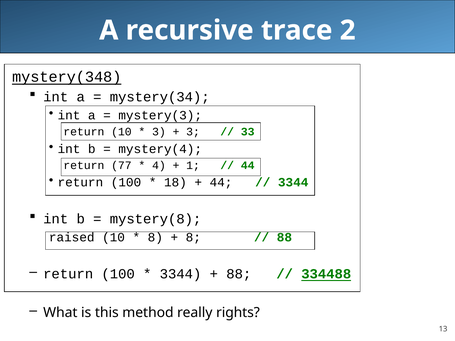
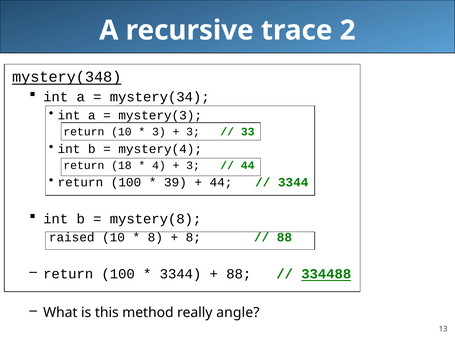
77: 77 -> 18
1 at (193, 166): 1 -> 3
18: 18 -> 39
rights: rights -> angle
